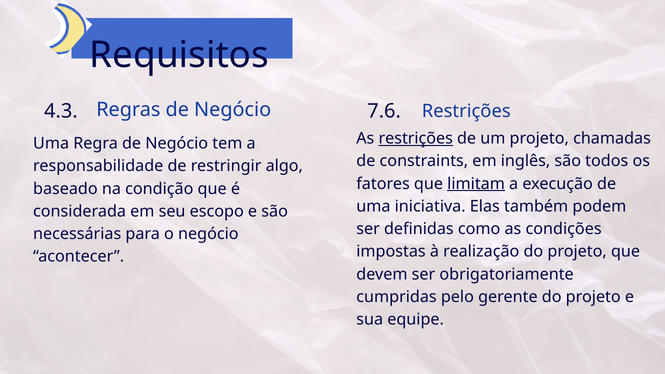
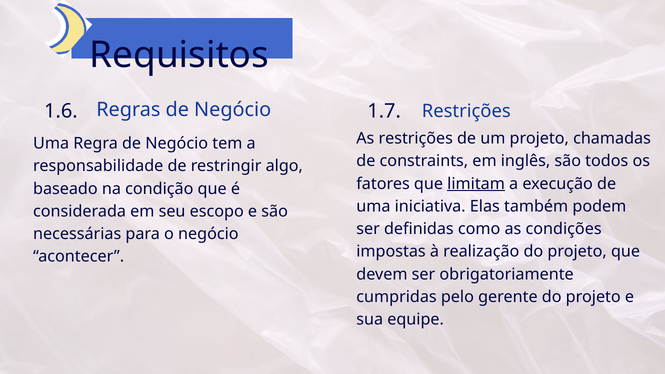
4.3: 4.3 -> 1.6
7.6: 7.6 -> 1.7
restrições at (416, 139) underline: present -> none
